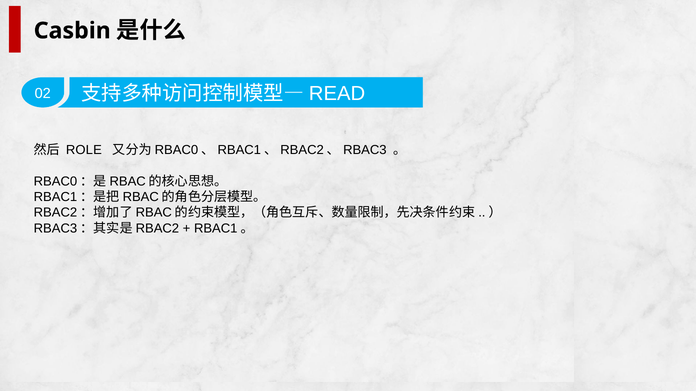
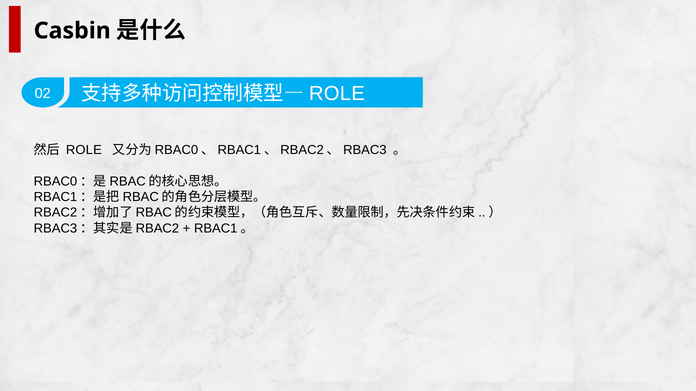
READ at (337, 94): READ -> ROLE
